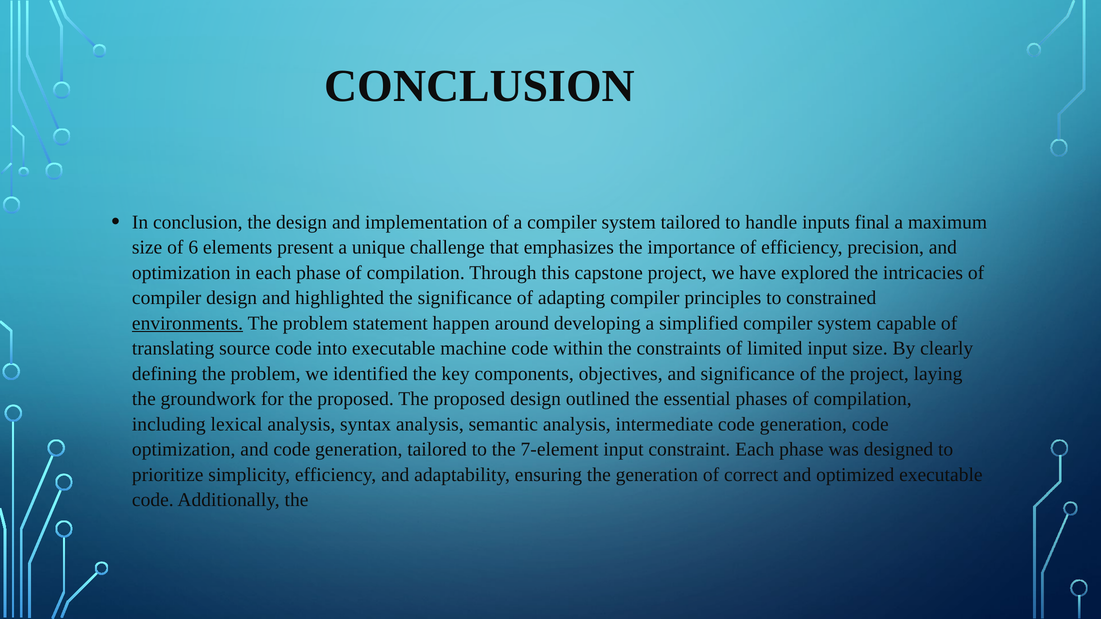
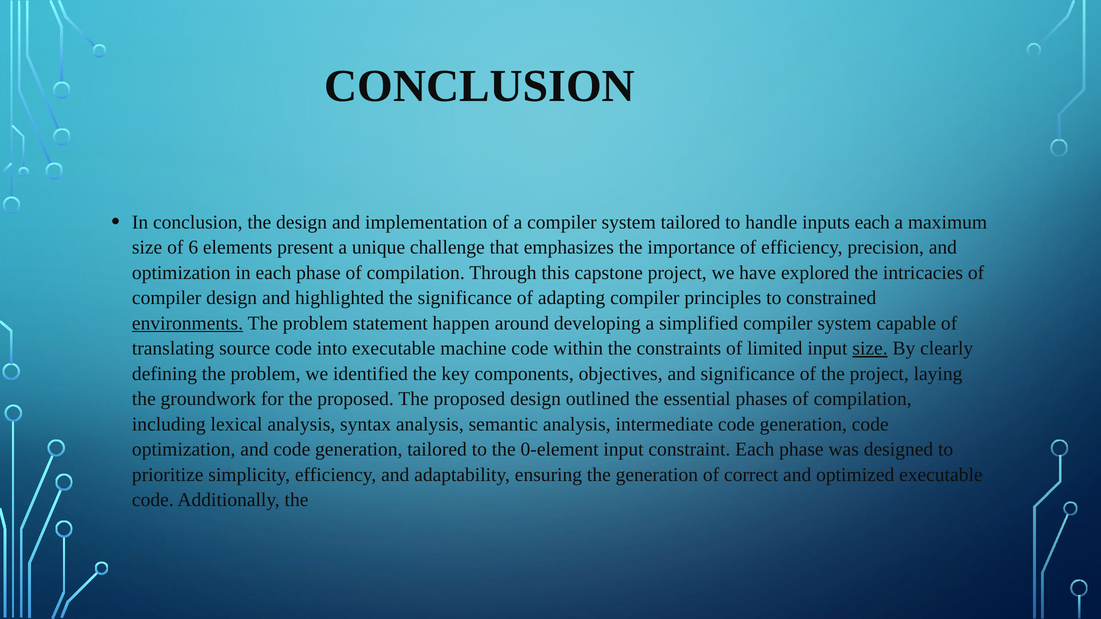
inputs final: final -> each
size at (870, 349) underline: none -> present
7-element: 7-element -> 0-element
